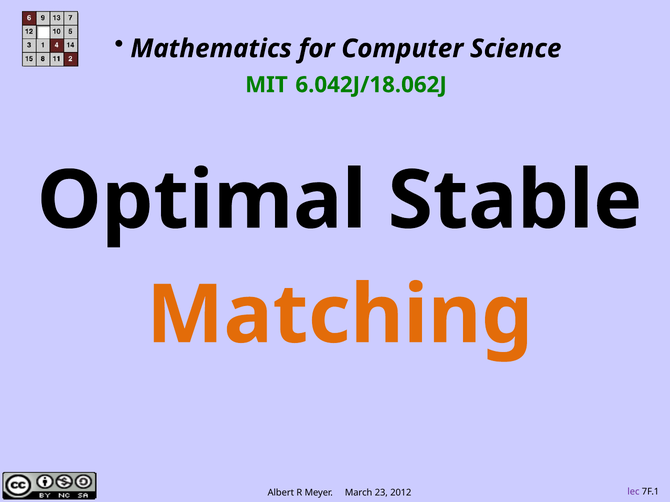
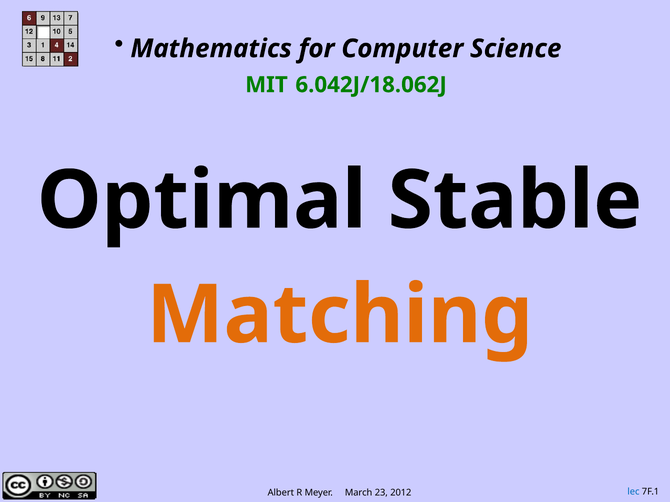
lec colour: purple -> blue
